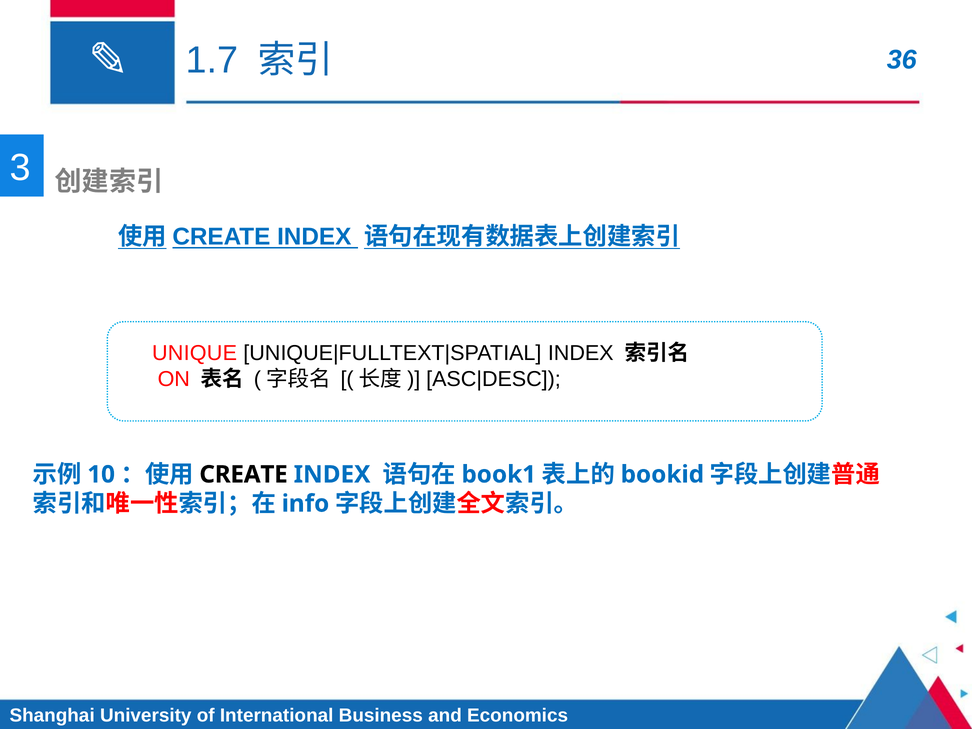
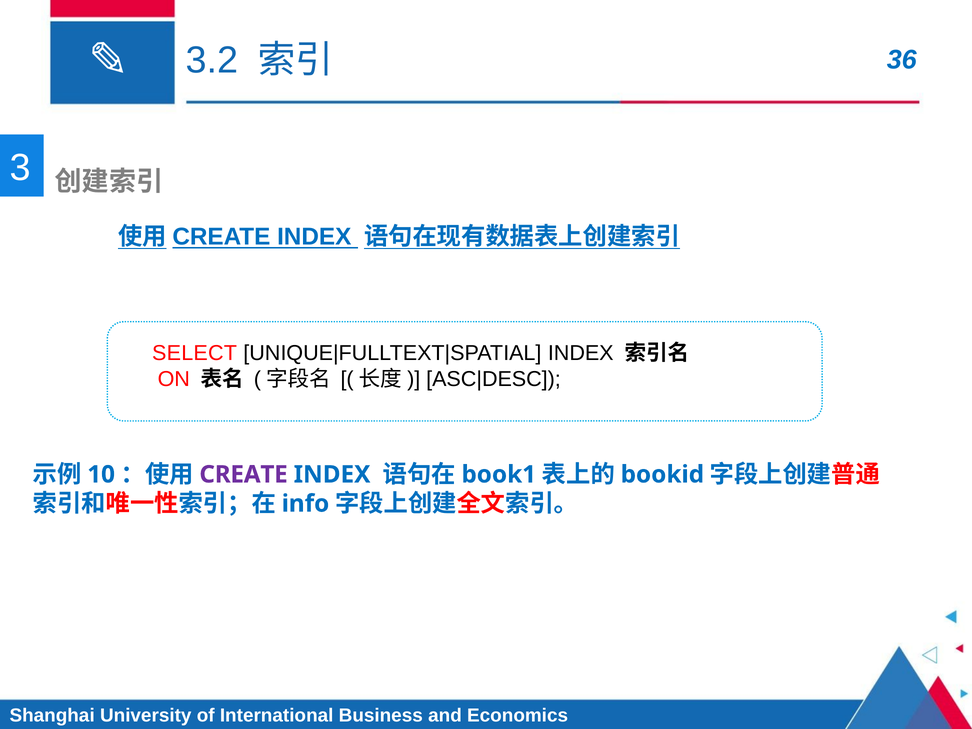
1.7: 1.7 -> 3.2
UNIQUE: UNIQUE -> SELECT
CREATE colour: black -> purple
